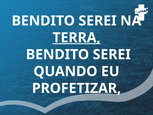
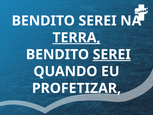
SEREI at (112, 54) underline: none -> present
